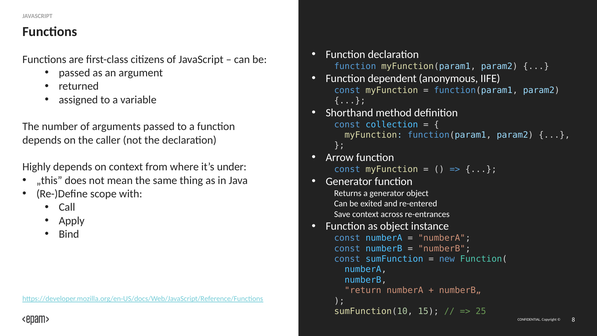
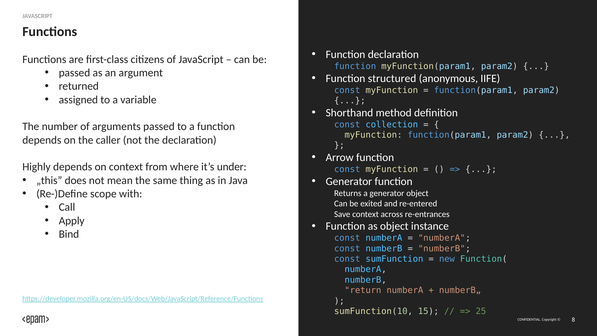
dependent: dependent -> structured
